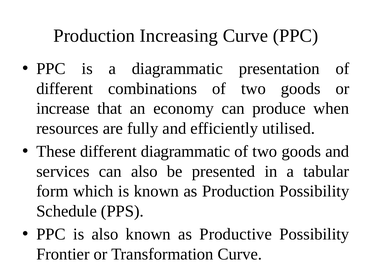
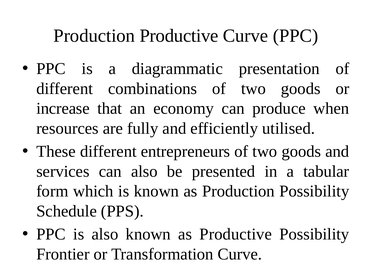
Production Increasing: Increasing -> Productive
different diagrammatic: diagrammatic -> entrepreneurs
